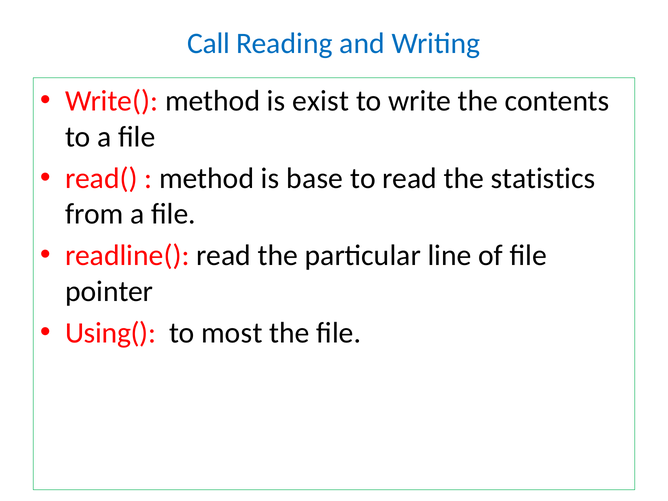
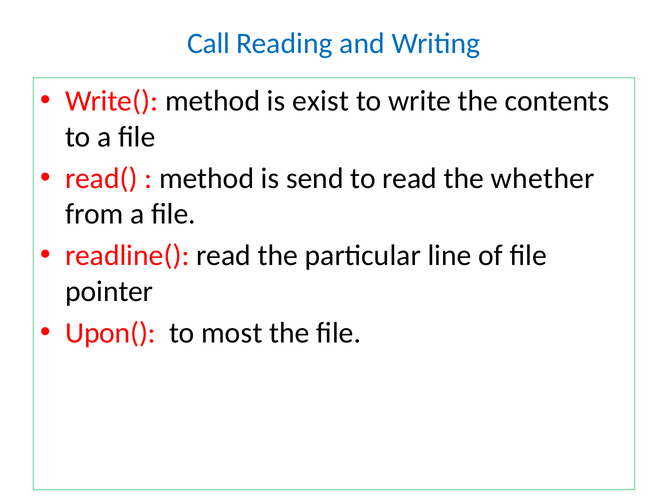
base: base -> send
statistics: statistics -> whether
Using(: Using( -> Upon(
